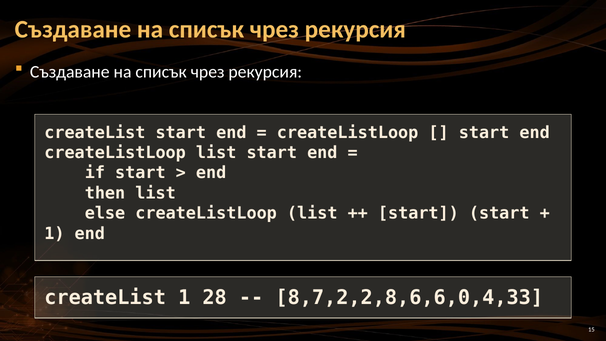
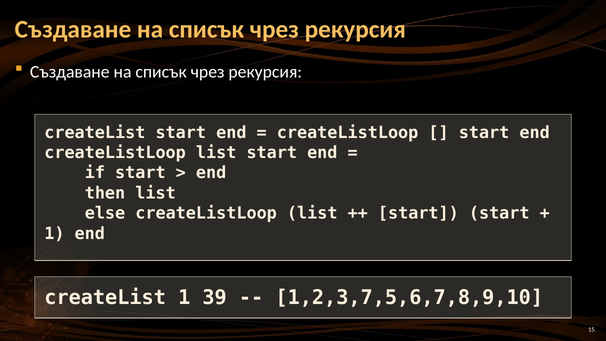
28: 28 -> 39
8,7,2,2,8,6,6,0,4,33: 8,7,2,2,8,6,6,0,4,33 -> 1,2,3,7,5,6,7,8,9,10
